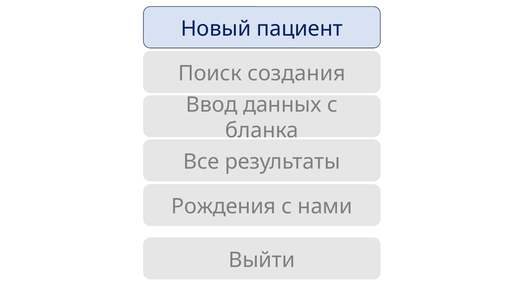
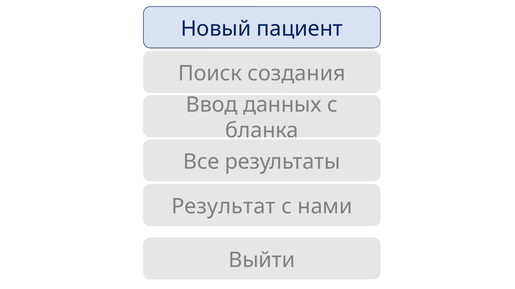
Рождения: Рождения -> Результат
